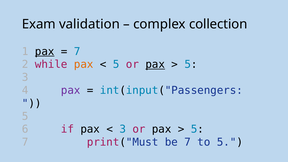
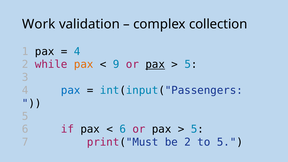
Exam: Exam -> Work
pax at (45, 51) underline: present -> none
7 at (77, 51): 7 -> 4
5 at (116, 64): 5 -> 9
pax at (71, 90) colour: purple -> blue
3 at (123, 129): 3 -> 6
be 7: 7 -> 2
